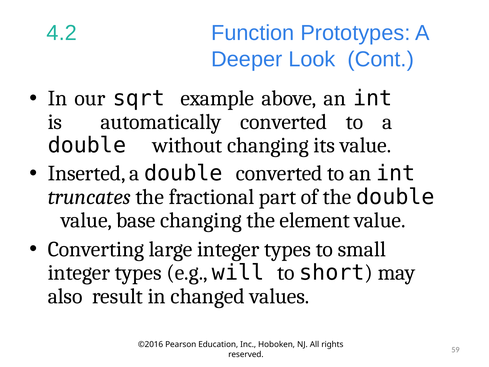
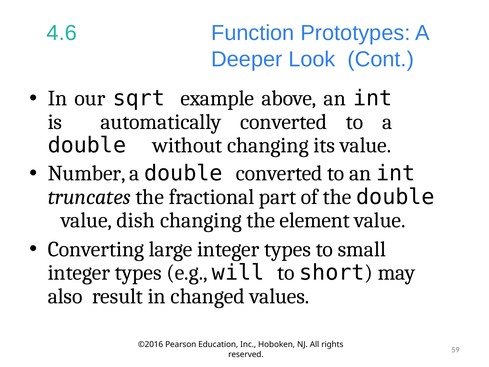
4.2: 4.2 -> 4.6
Inserted: Inserted -> Number
base: base -> dish
